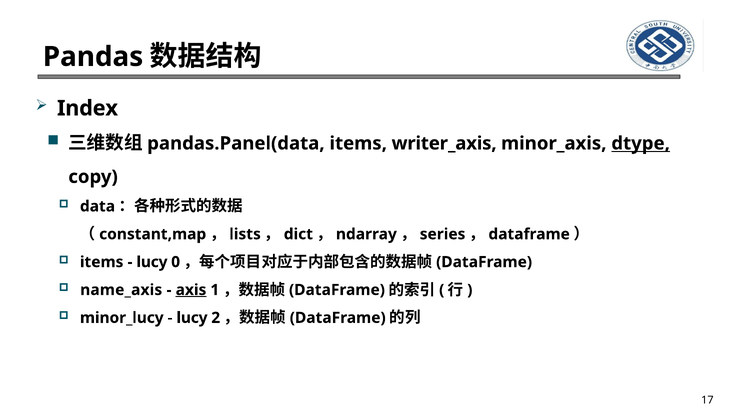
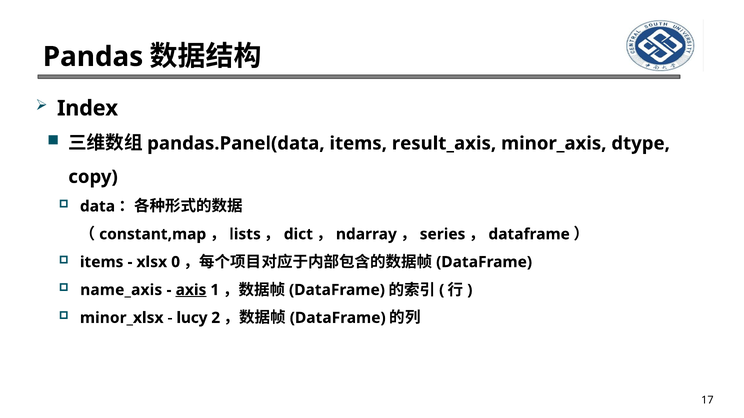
writer_axis: writer_axis -> result_axis
dtype underline: present -> none
lucy at (152, 262): lucy -> xlsx
minor_lucy: minor_lucy -> minor_xlsx
